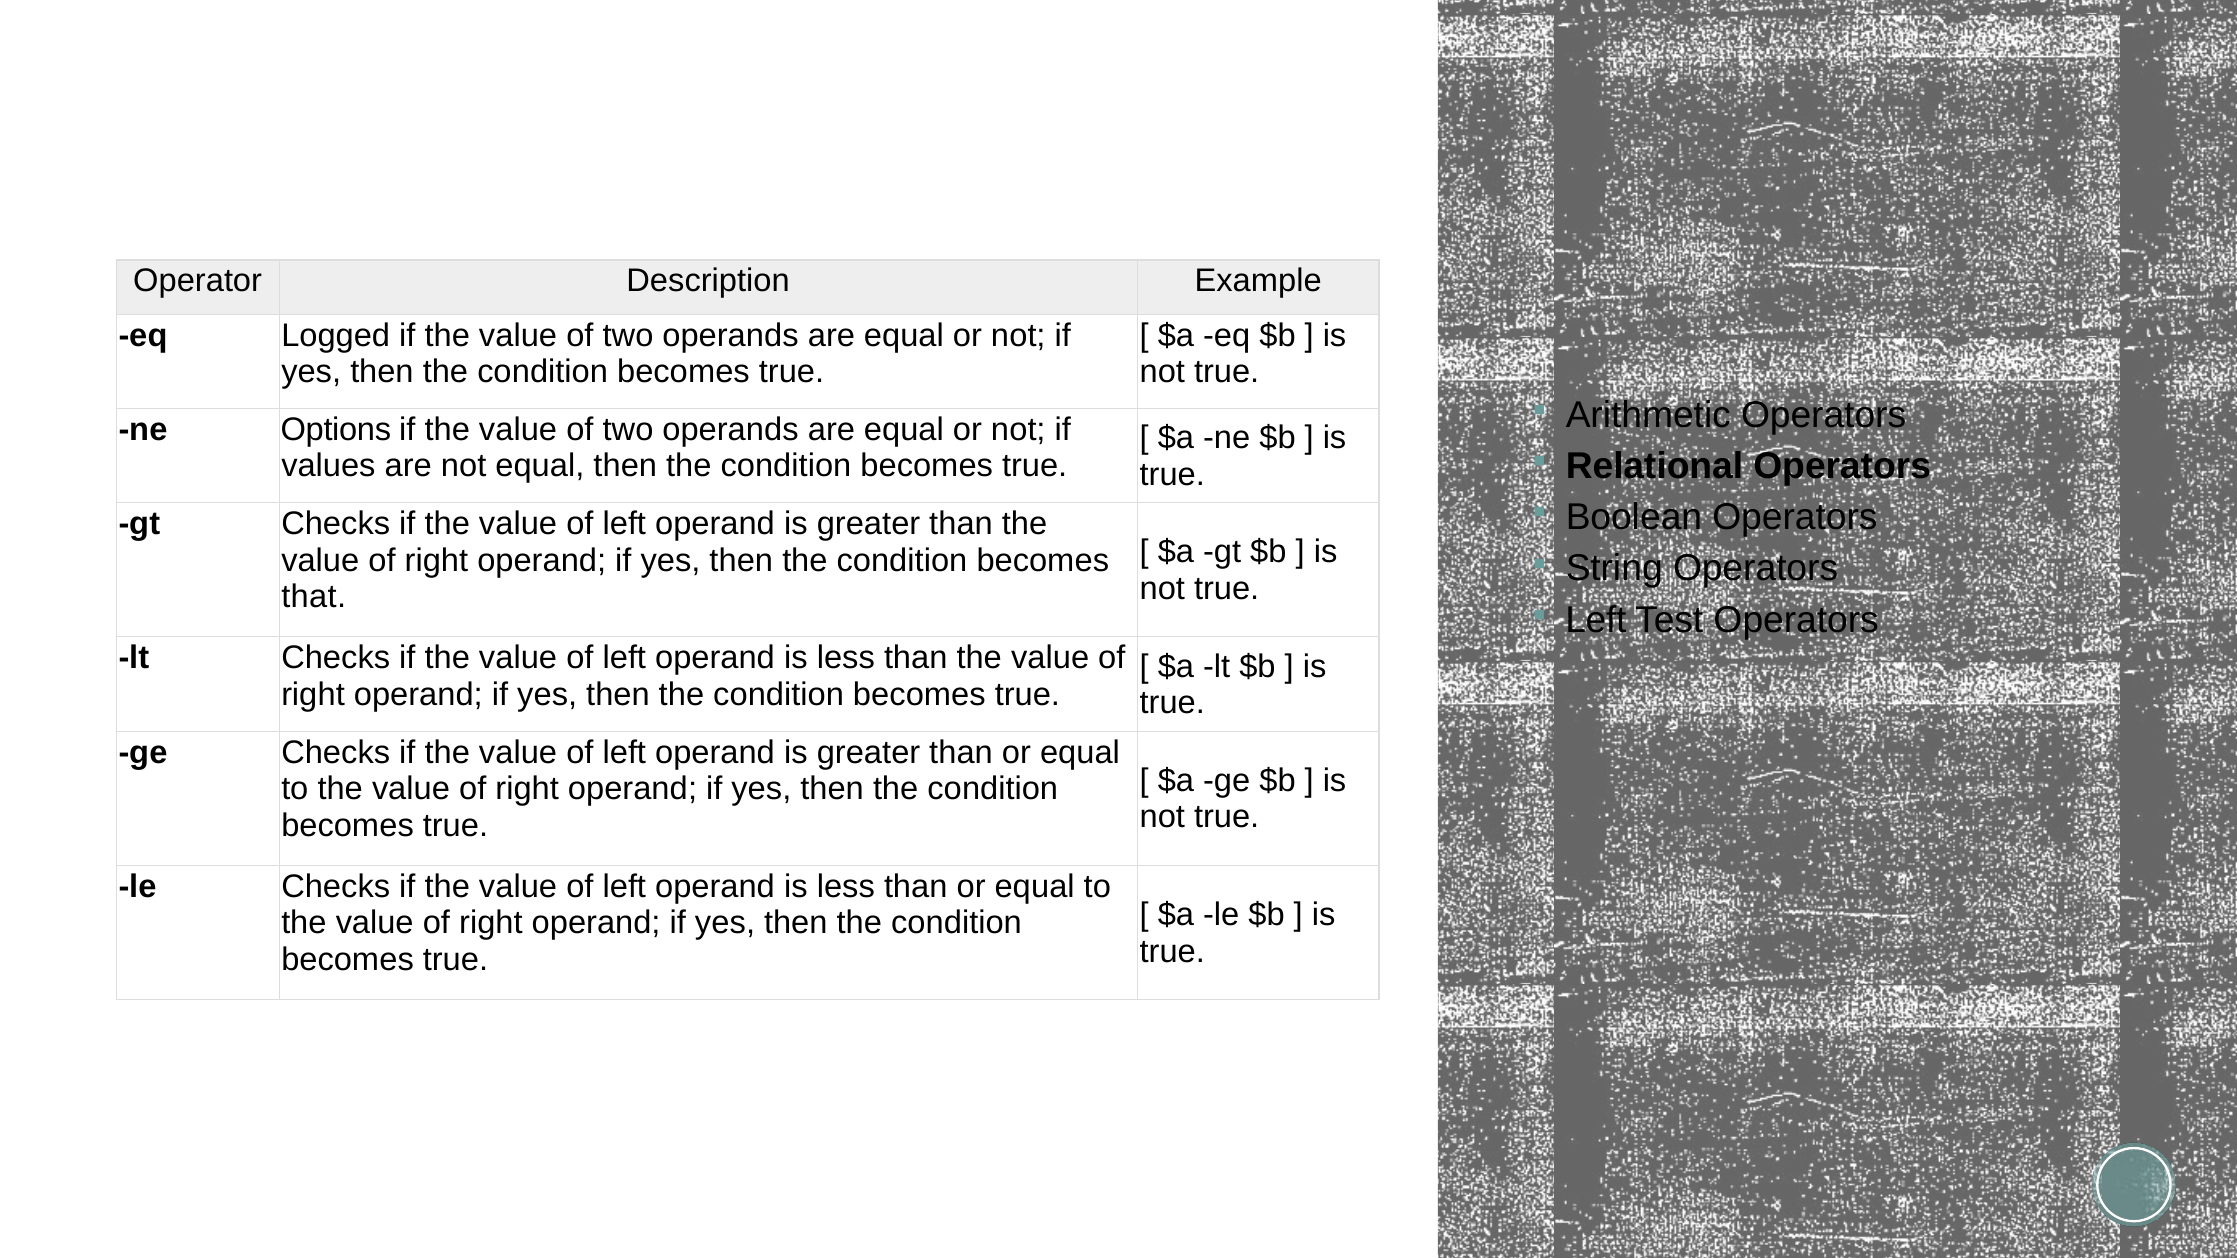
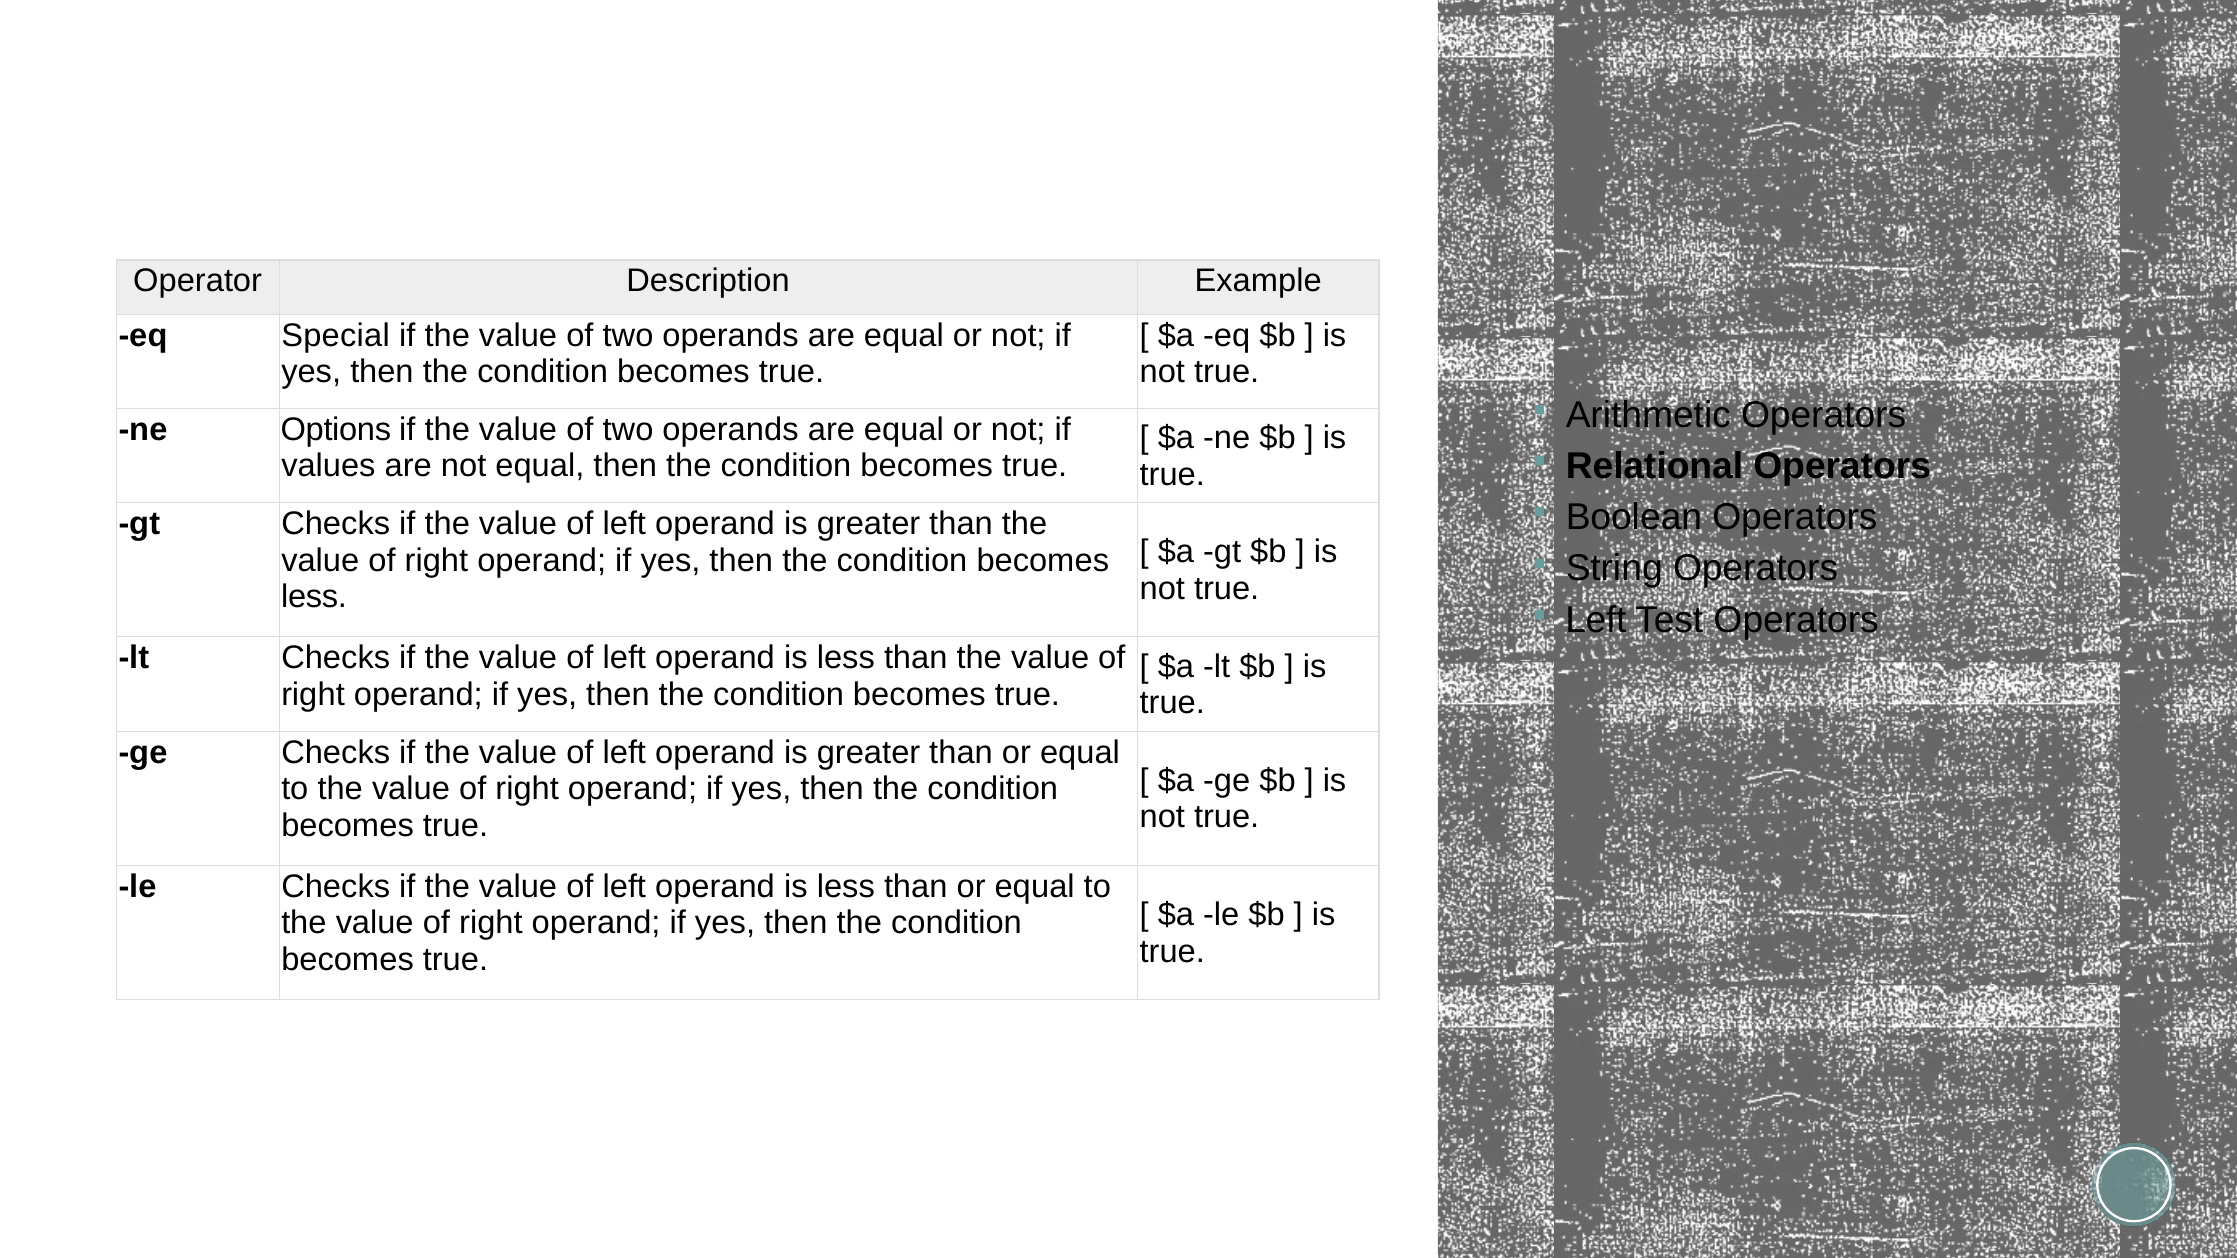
Logged: Logged -> Special
that at (314, 597): that -> less
